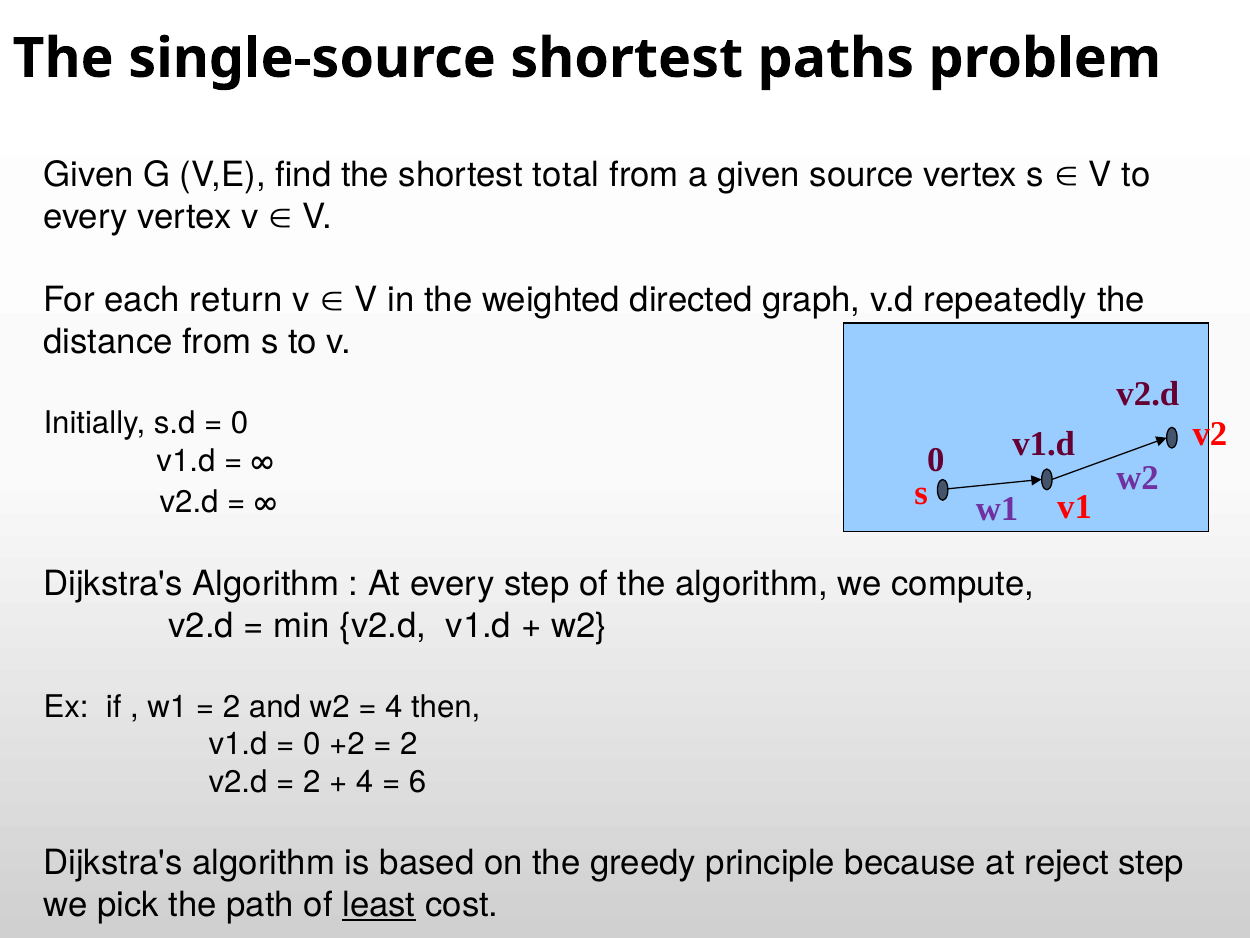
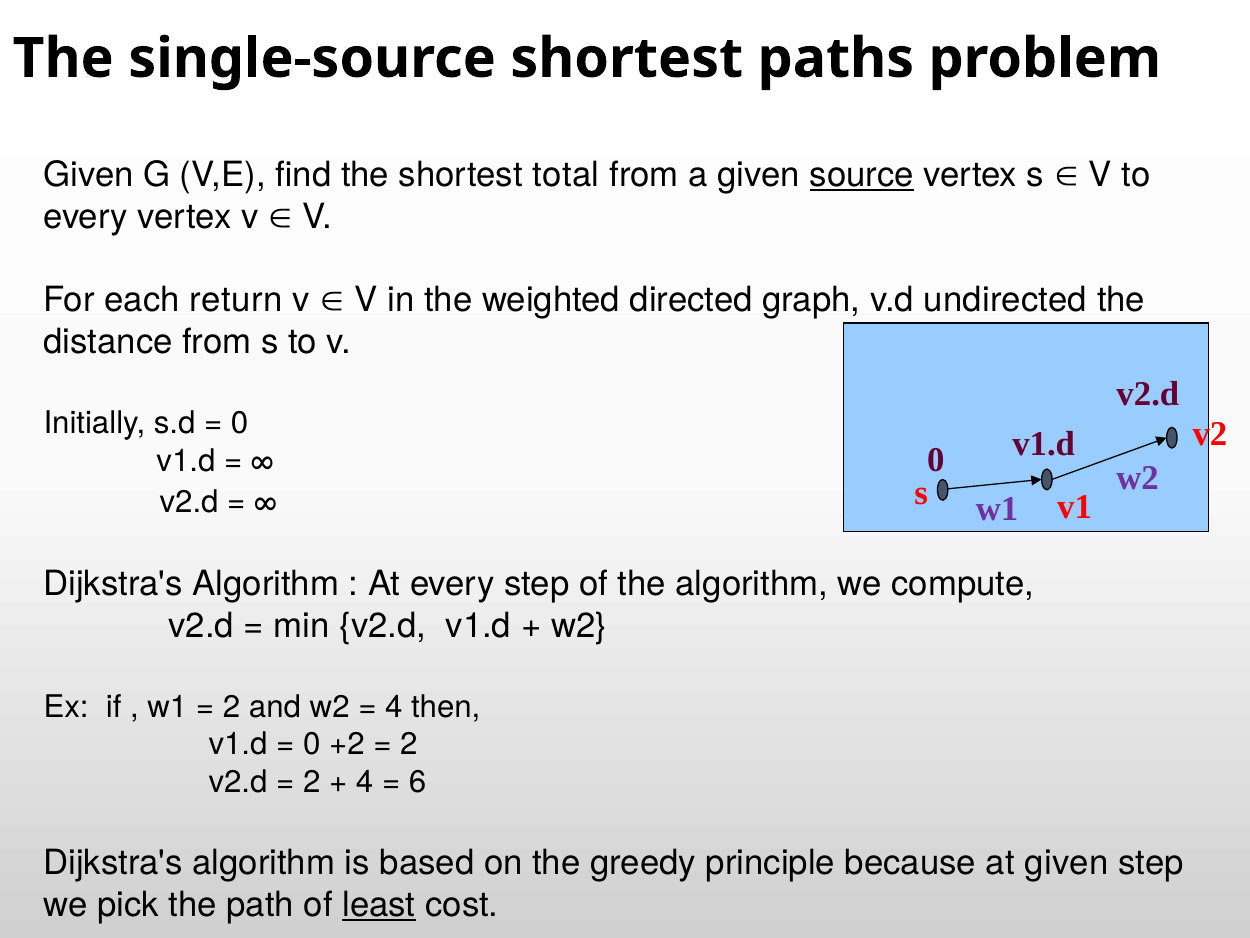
source underline: none -> present
repeatedly: repeatedly -> undirected
at reject: reject -> given
